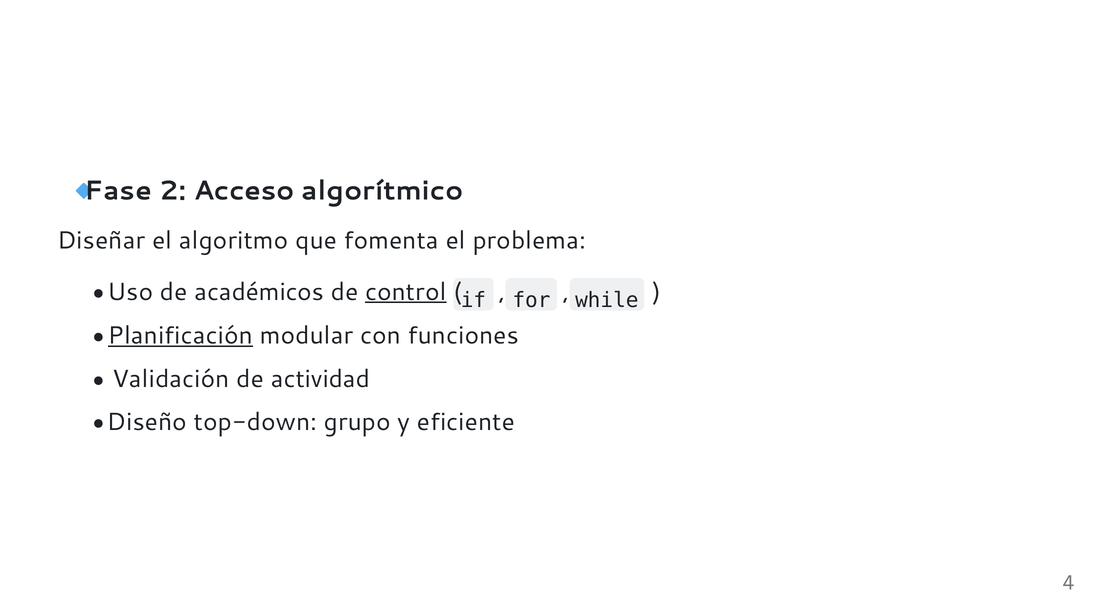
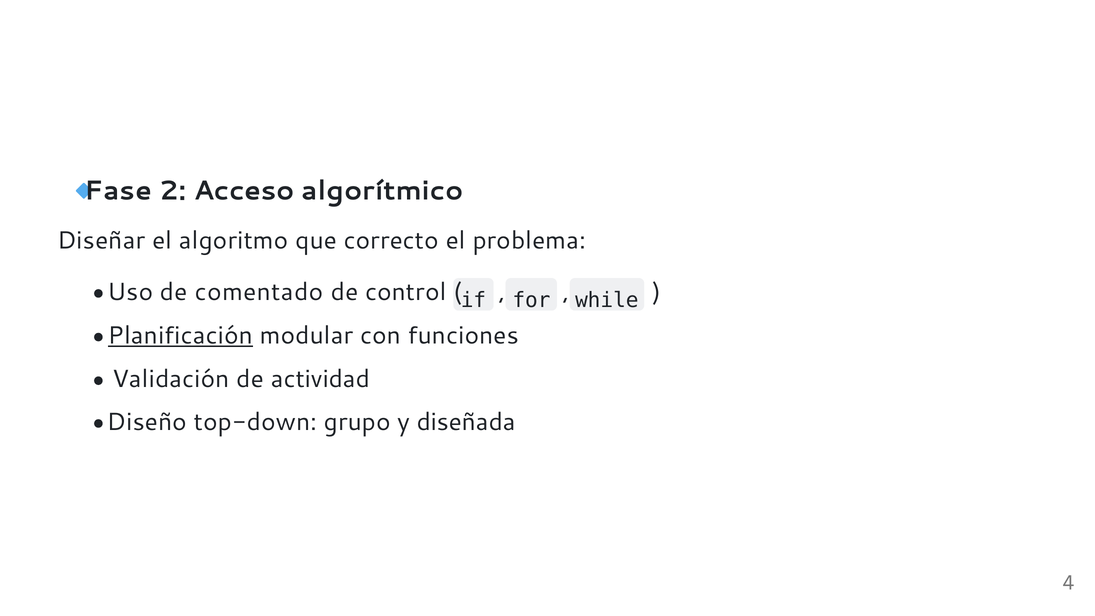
fomenta: fomenta -> correcto
académicos: académicos -> comentado
control underline: present -> none
eficiente: eficiente -> diseñada
